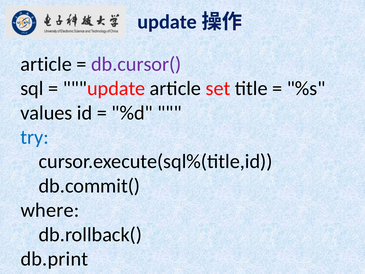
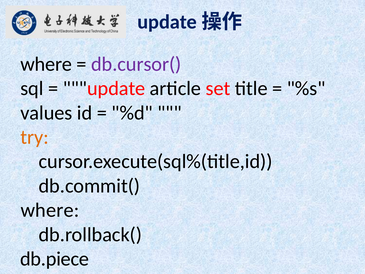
article at (46, 64): article -> where
try colour: blue -> orange
db.print: db.print -> db.piece
